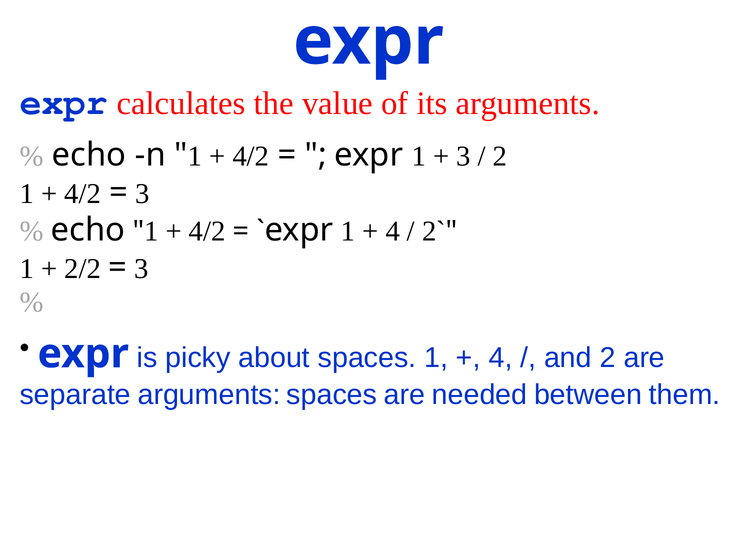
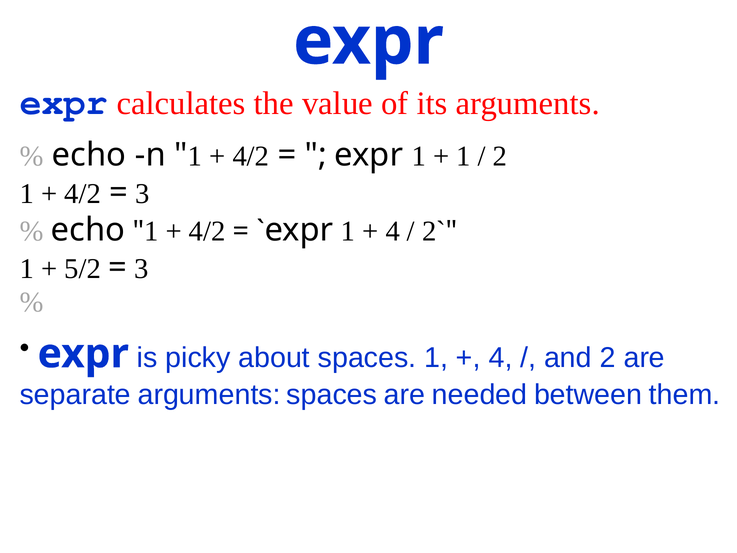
3 at (463, 156): 3 -> 1
2/2: 2/2 -> 5/2
